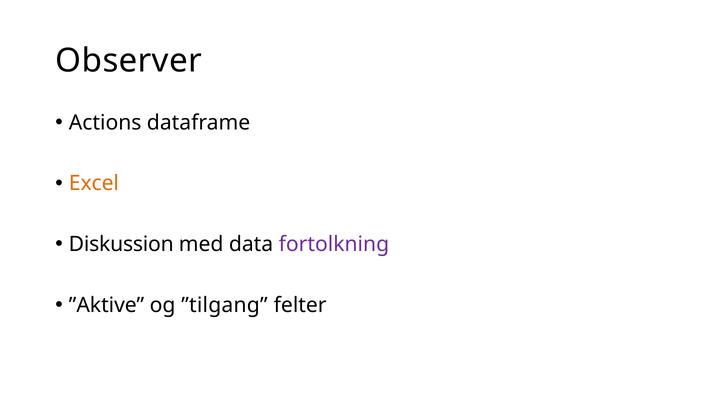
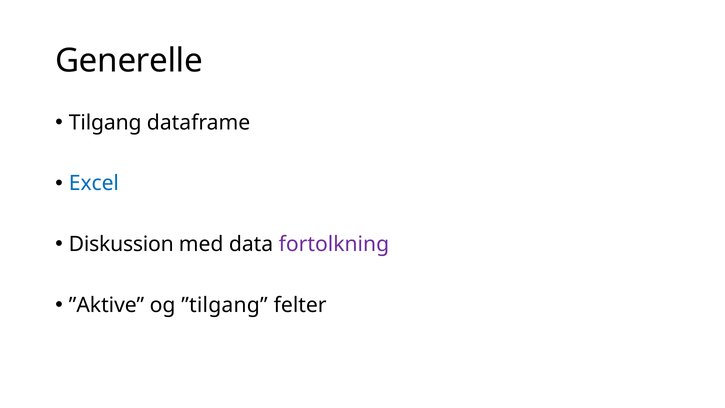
Observer: Observer -> Generelle
Actions: Actions -> Tilgang
Excel colour: orange -> blue
